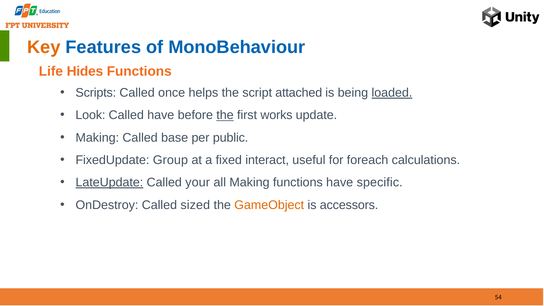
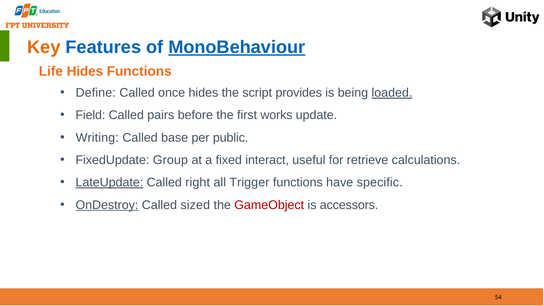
MonoBehaviour underline: none -> present
Scripts: Scripts -> Define
once helps: helps -> hides
attached: attached -> provides
Look: Look -> Field
Called have: have -> pairs
the at (225, 115) underline: present -> none
Making at (97, 138): Making -> Writing
foreach: foreach -> retrieve
your: your -> right
all Making: Making -> Trigger
OnDestroy underline: none -> present
GameObject colour: orange -> red
